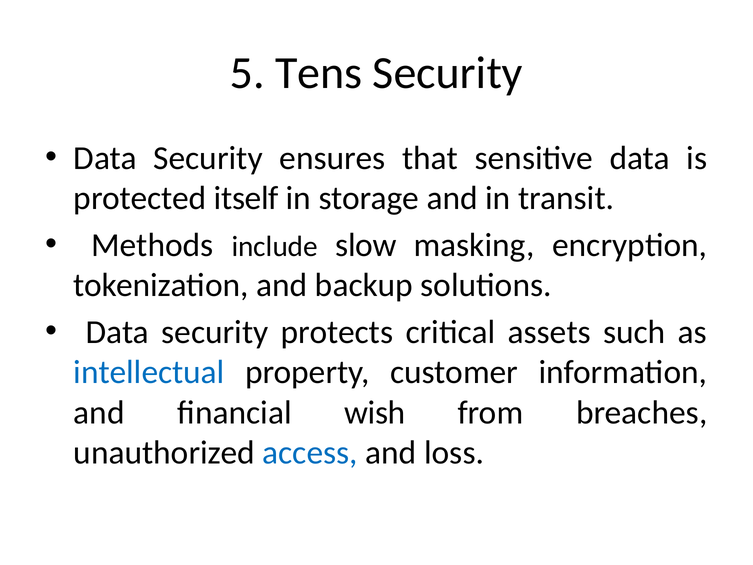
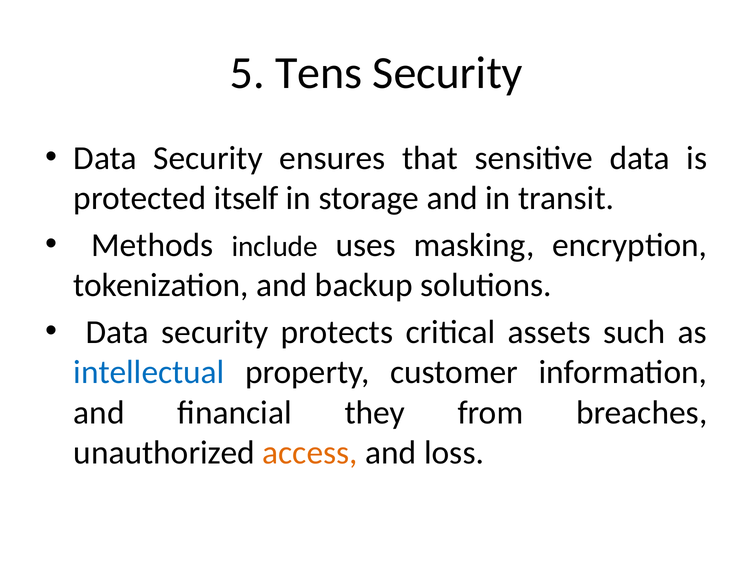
slow: slow -> uses
wish: wish -> they
access colour: blue -> orange
